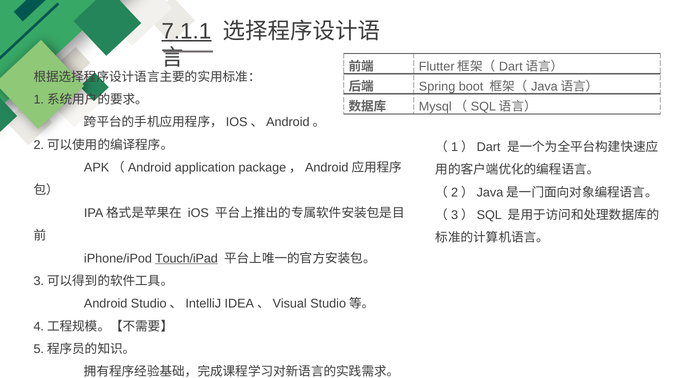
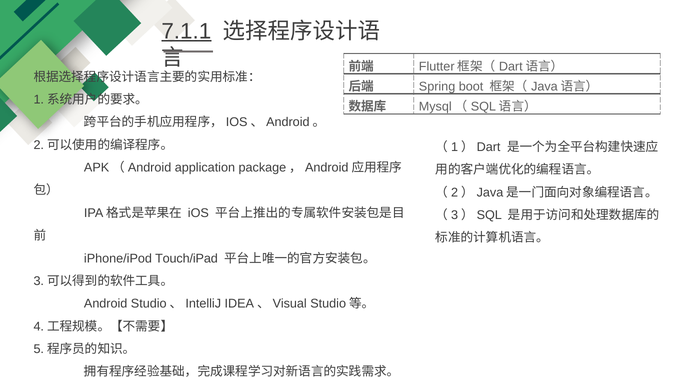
Touch/iPad underline: present -> none
